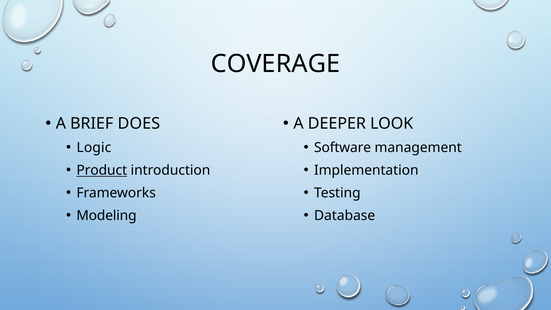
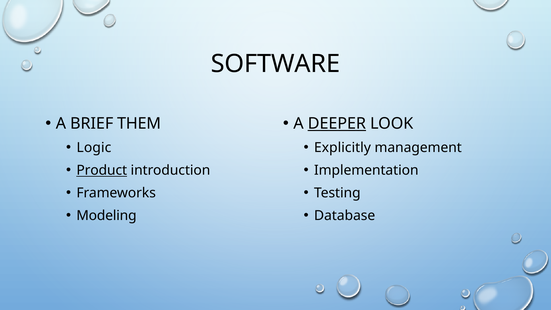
COVERAGE: COVERAGE -> SOFTWARE
DEEPER underline: none -> present
DOES: DOES -> THEM
Software: Software -> Explicitly
